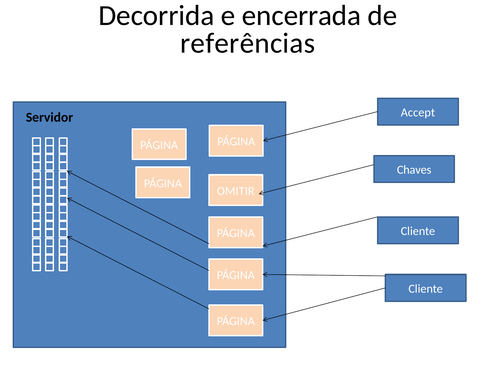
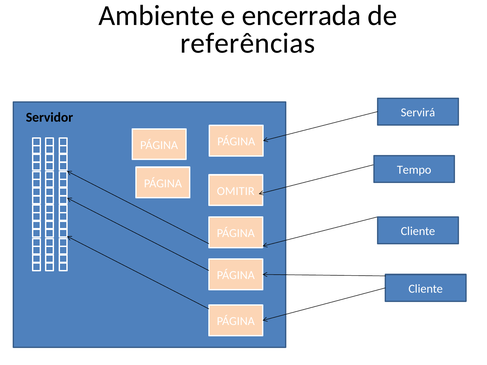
Decorrida: Decorrida -> Ambiente
Accept: Accept -> Servirá
Chaves: Chaves -> Tempo
